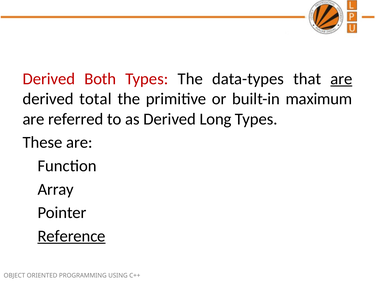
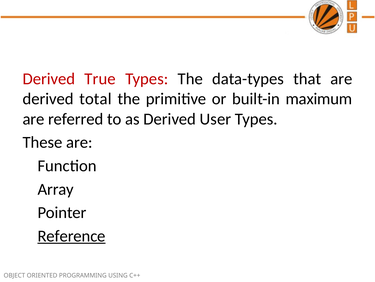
Both: Both -> True
are at (341, 79) underline: present -> none
Long: Long -> User
